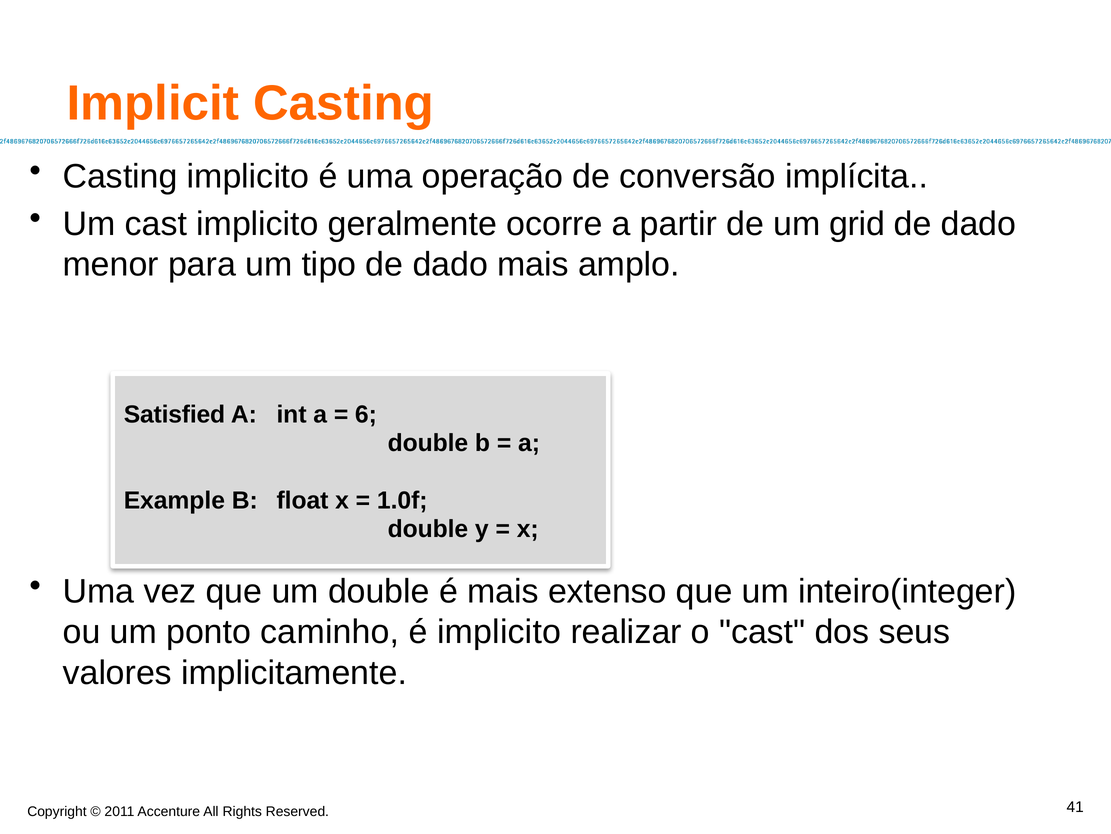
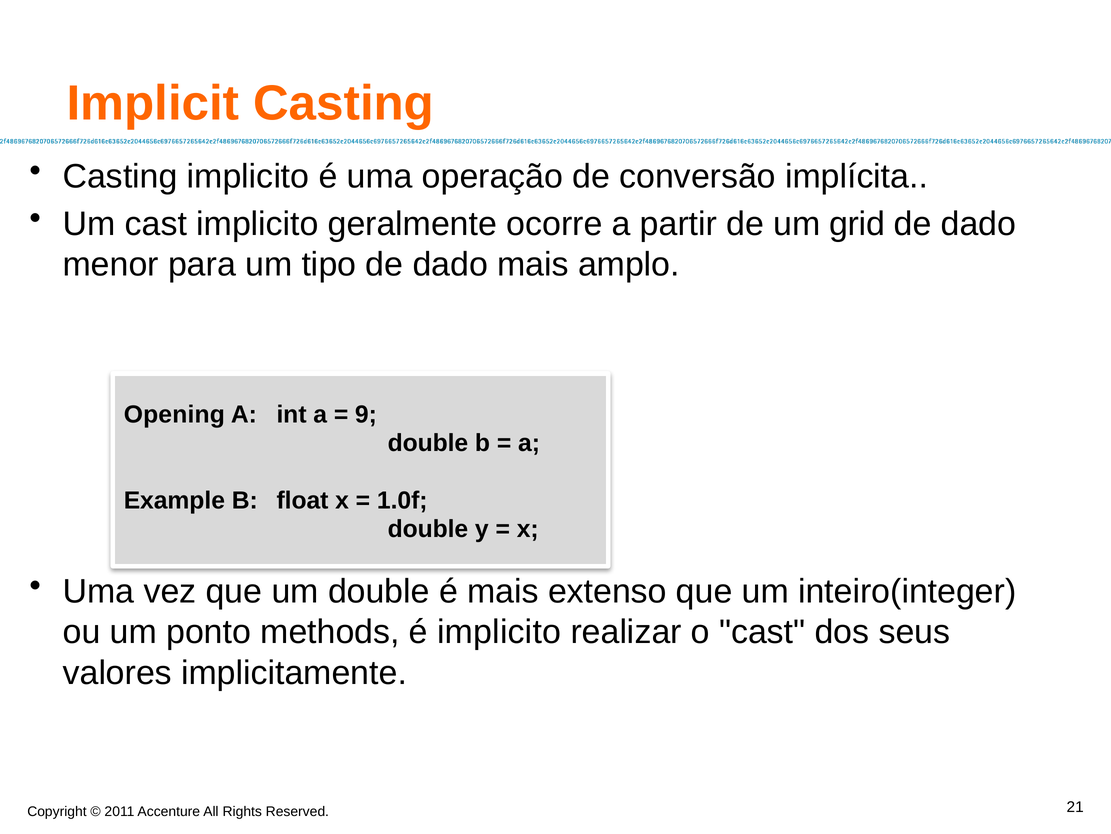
Satisfied: Satisfied -> Opening
6: 6 -> 9
caminho: caminho -> methods
41: 41 -> 21
